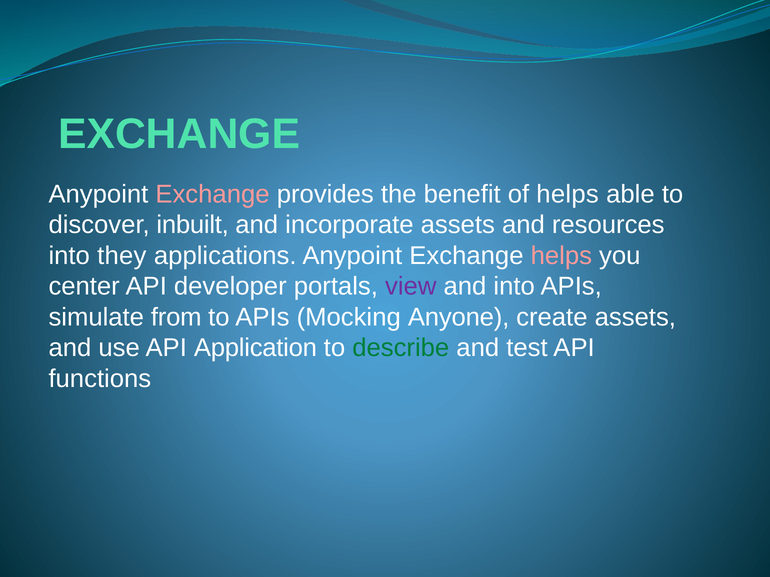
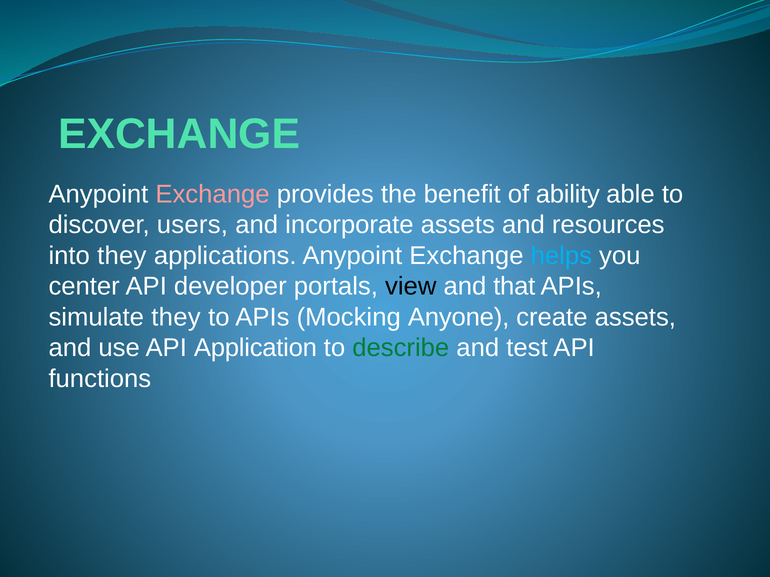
of helps: helps -> ability
inbuilt: inbuilt -> users
helps at (561, 256) colour: pink -> light blue
view colour: purple -> black
and into: into -> that
simulate from: from -> they
